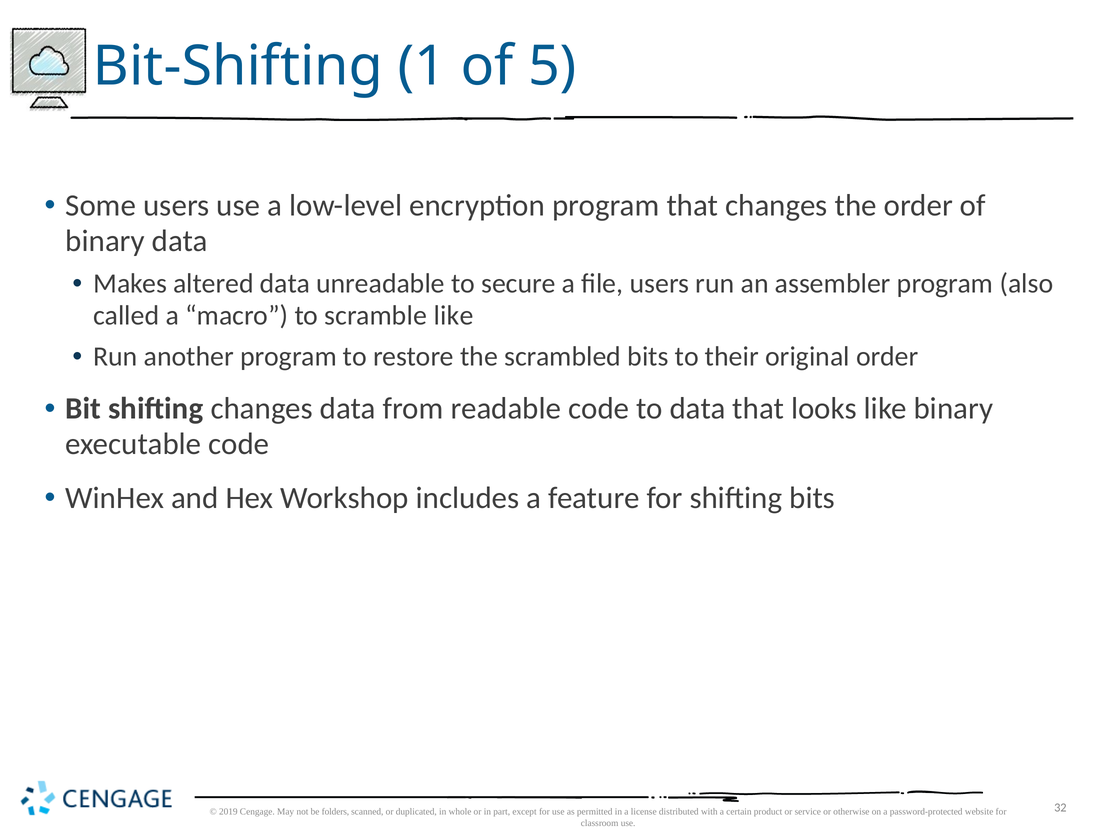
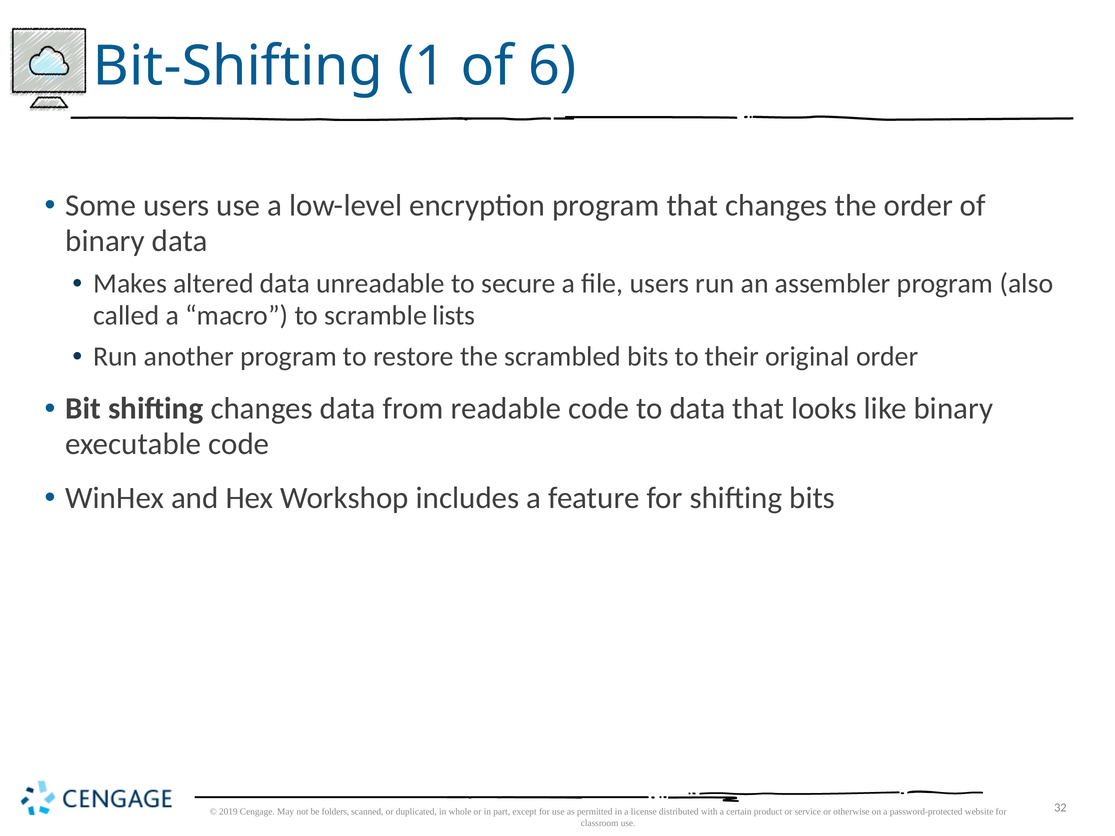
5: 5 -> 6
scramble like: like -> lists
